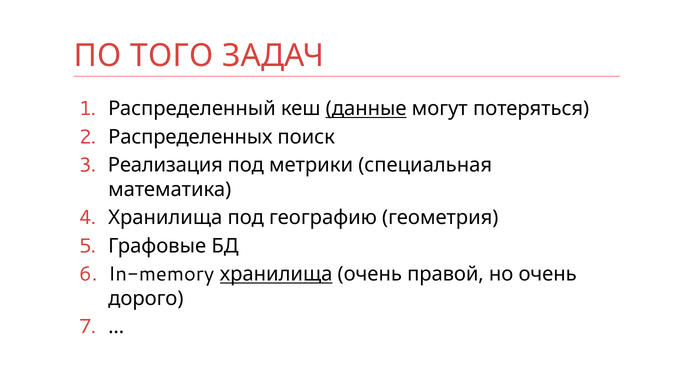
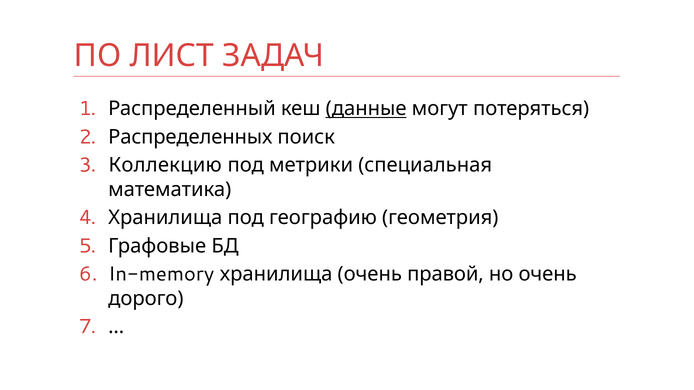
ТОГО: ТОГО -> ЛИСТ
Реализация: Реализация -> Коллекцию
хранилища at (276, 275) underline: present -> none
